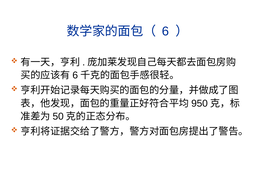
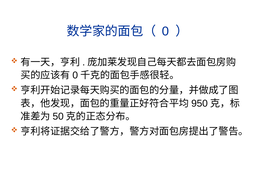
6 at (165, 31): 6 -> 0
6 at (75, 75): 6 -> 0
